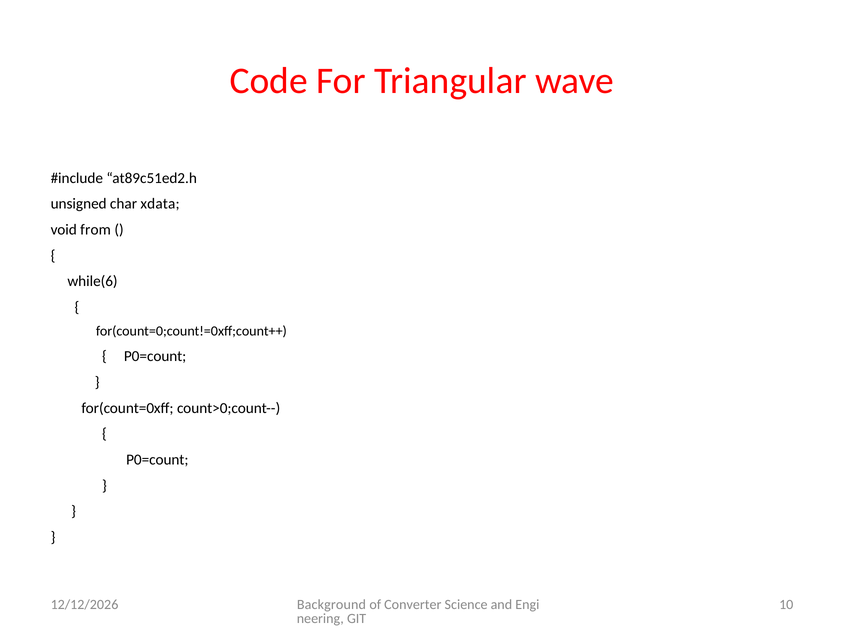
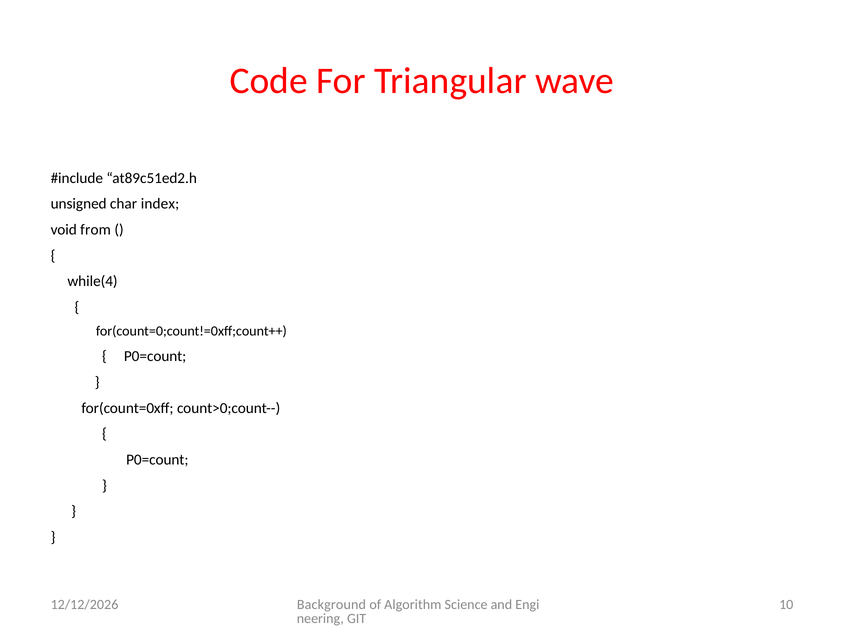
xdata: xdata -> index
while(6: while(6 -> while(4
Converter: Converter -> Algorithm
